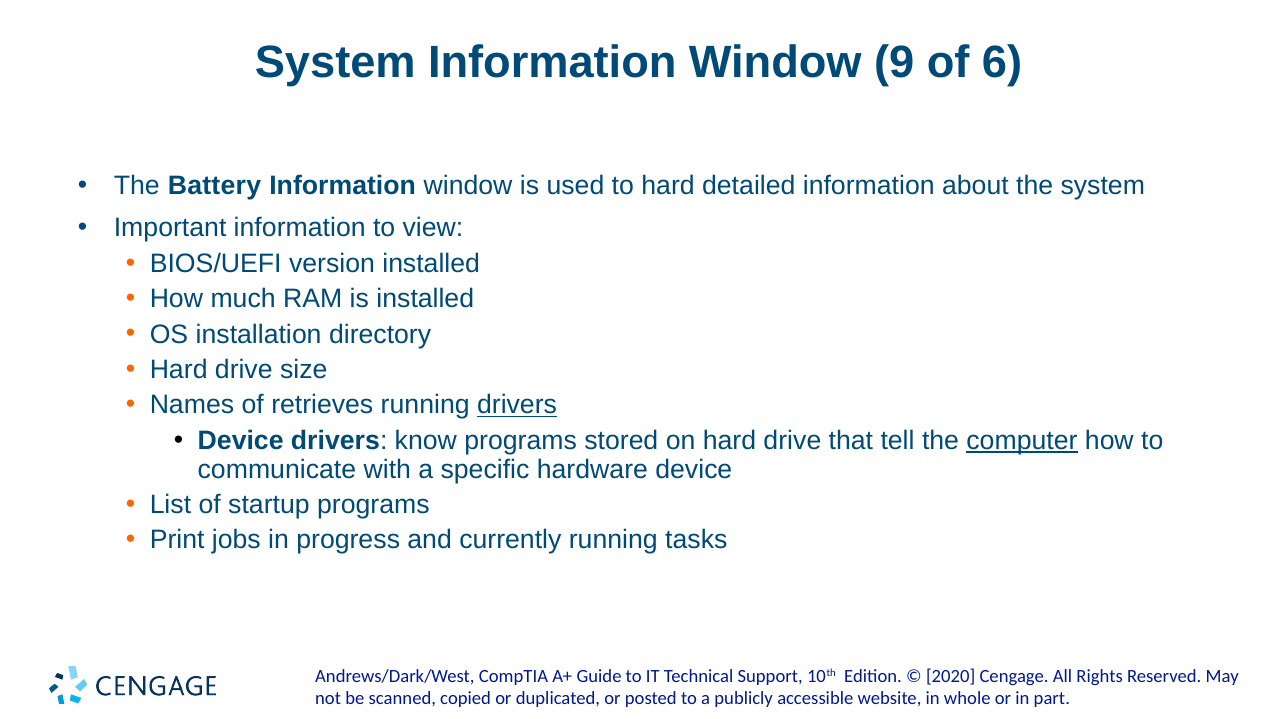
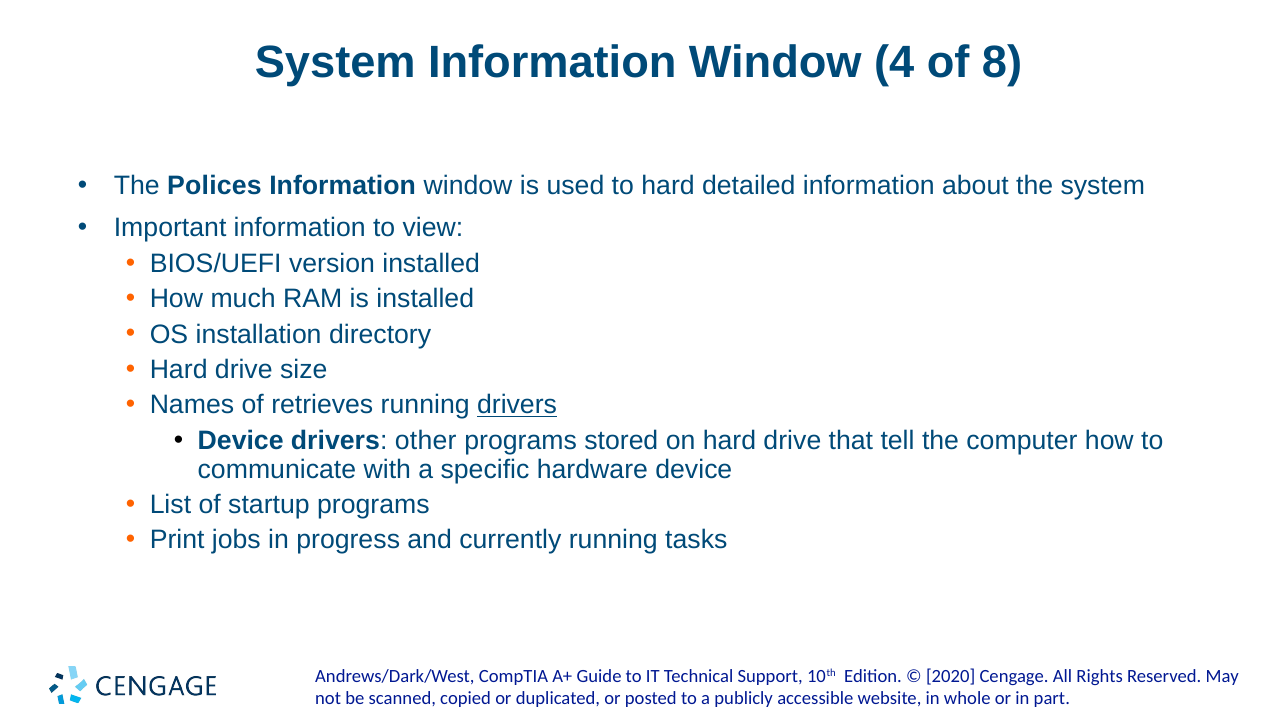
9: 9 -> 4
6: 6 -> 8
Battery: Battery -> Polices
know: know -> other
computer underline: present -> none
